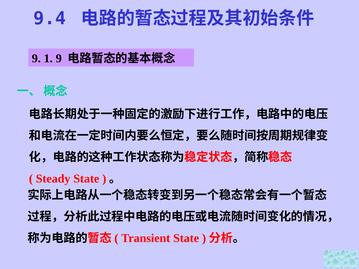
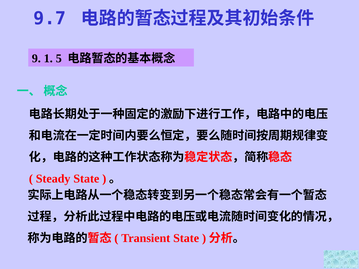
9.4: 9.4 -> 9.7
1 9: 9 -> 5
